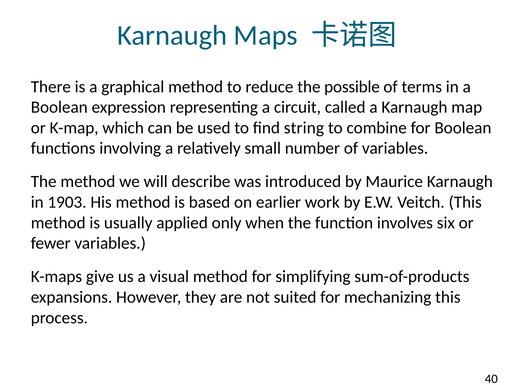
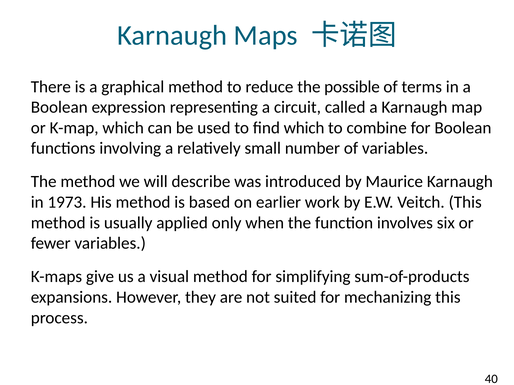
find string: string -> which
1903: 1903 -> 1973
